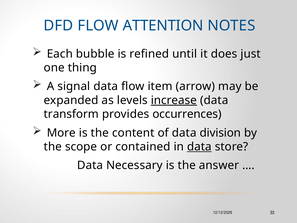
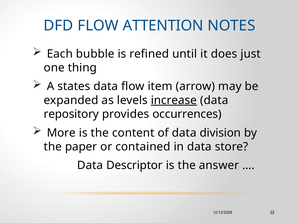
signal: signal -> states
transform: transform -> repository
scope: scope -> paper
data at (199, 147) underline: present -> none
Necessary: Necessary -> Descriptor
